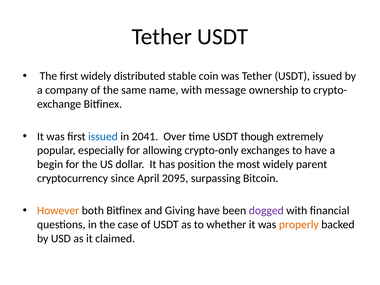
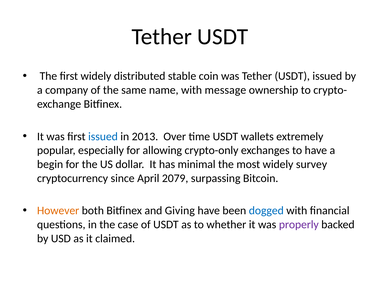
2041: 2041 -> 2013
though: though -> wallets
position: position -> minimal
parent: parent -> survey
2095: 2095 -> 2079
dogged colour: purple -> blue
properly colour: orange -> purple
